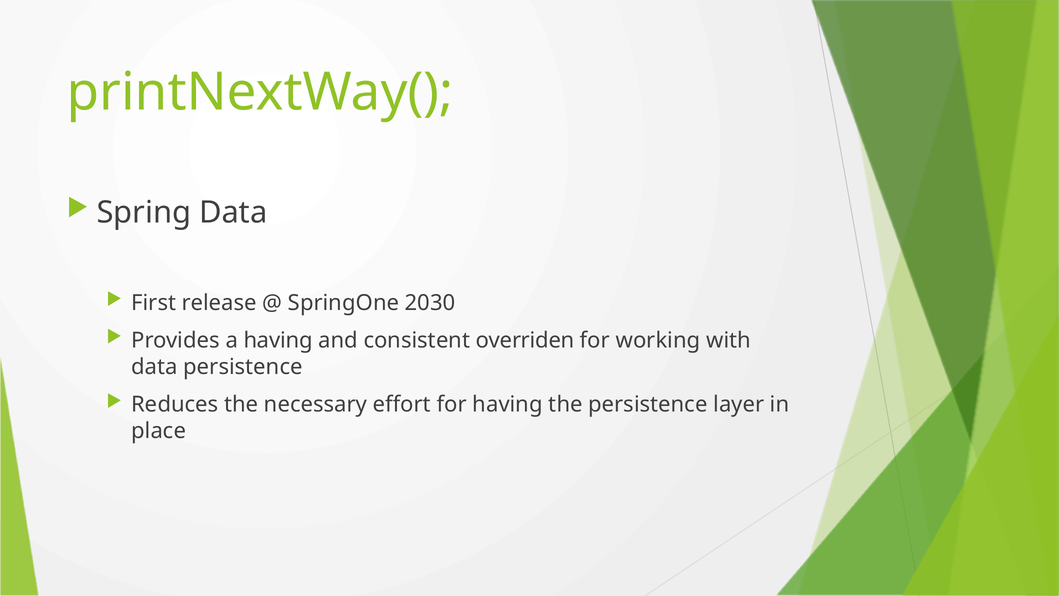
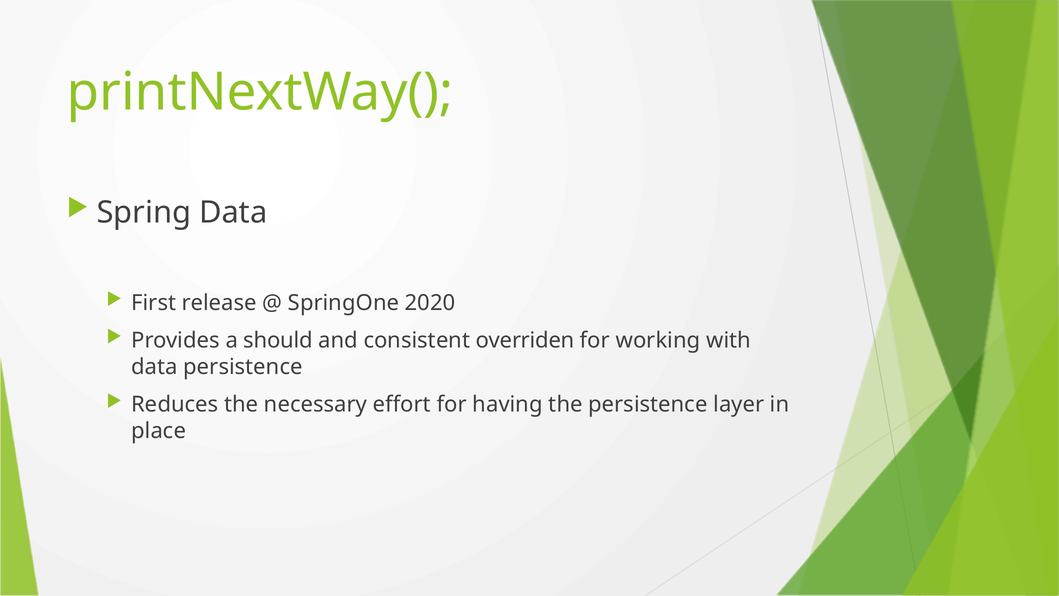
2030: 2030 -> 2020
a having: having -> should
